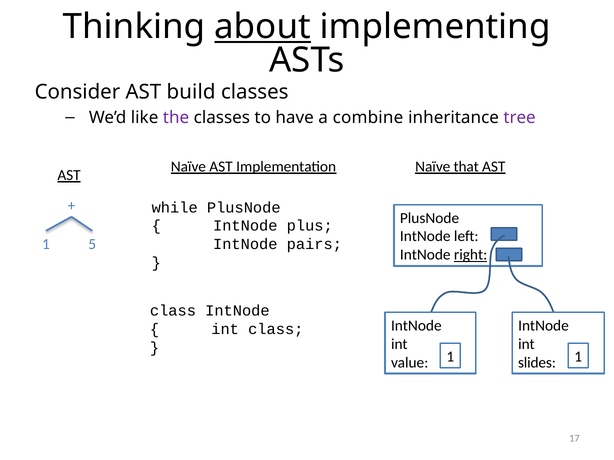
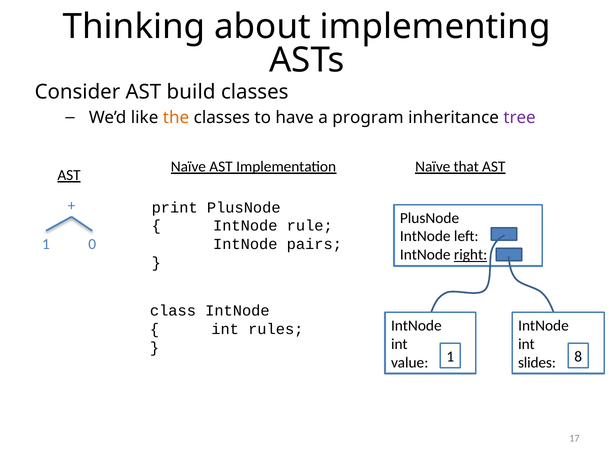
about underline: present -> none
the colour: purple -> orange
combine: combine -> program
while: while -> print
plus: plus -> rule
5: 5 -> 0
int class: class -> rules
1 1: 1 -> 8
